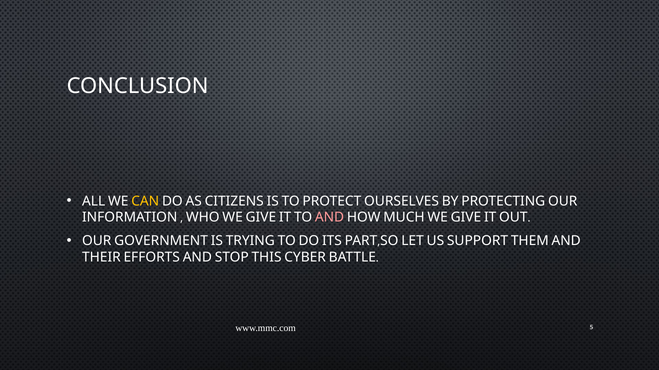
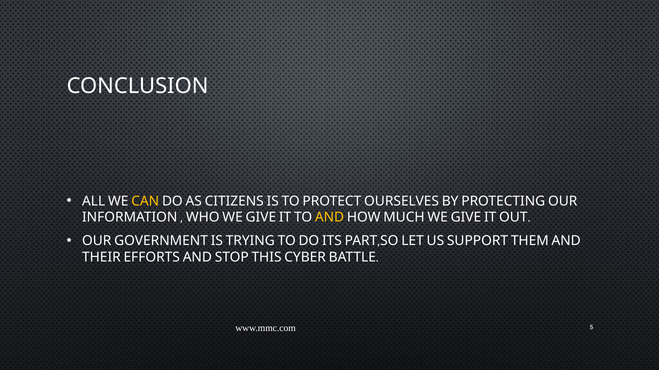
AND at (330, 218) colour: pink -> yellow
